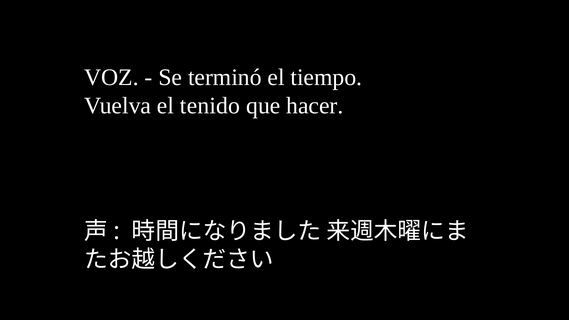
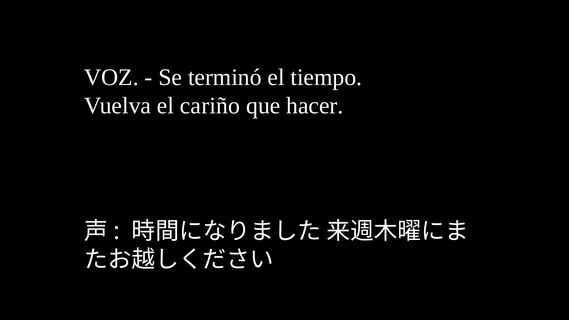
tenido: tenido -> cariño
